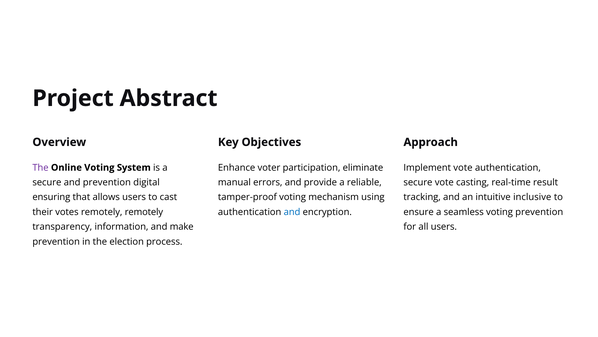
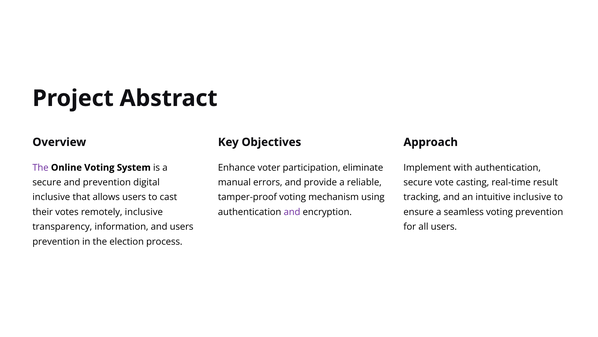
Implement vote: vote -> with
ensuring at (51, 197): ensuring -> inclusive
remotely remotely: remotely -> inclusive
and at (292, 212) colour: blue -> purple
and make: make -> users
